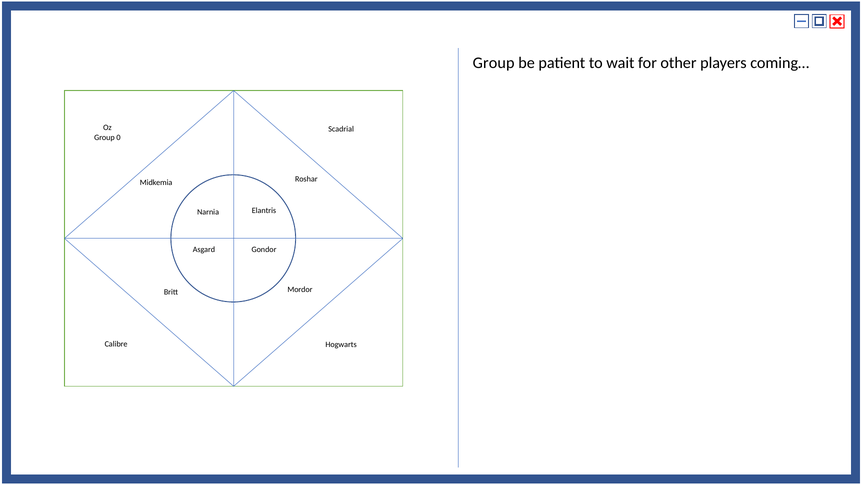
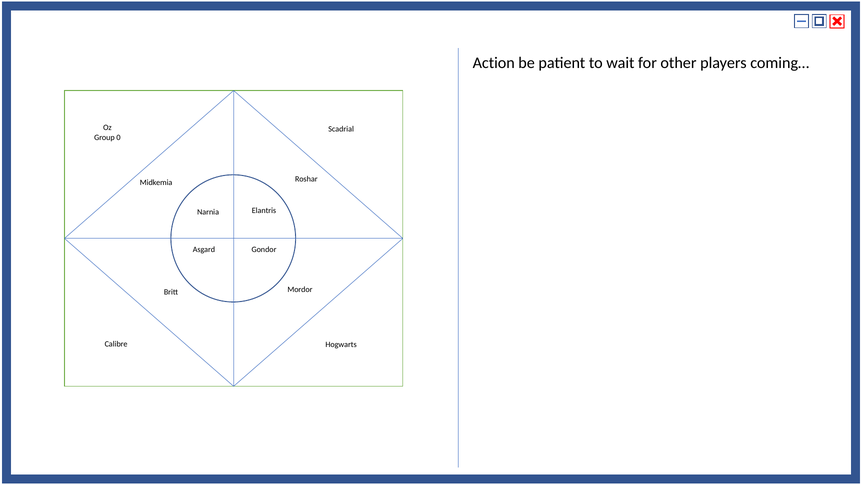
Group at (494, 63): Group -> Action
